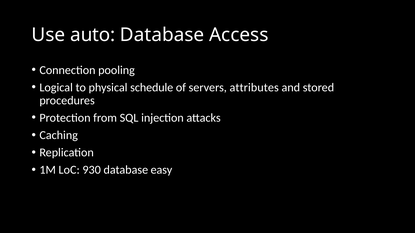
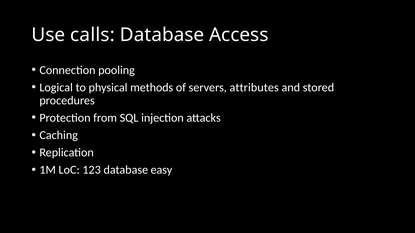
auto: auto -> calls
schedule: schedule -> methods
930: 930 -> 123
